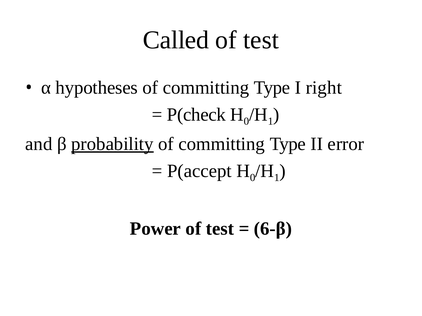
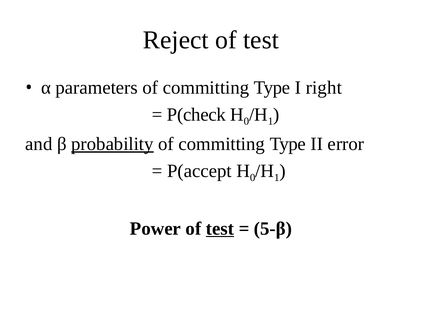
Called: Called -> Reject
hypotheses: hypotheses -> parameters
test at (220, 229) underline: none -> present
6-β: 6-β -> 5-β
